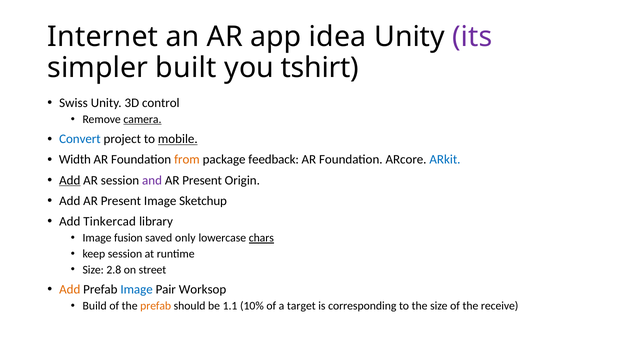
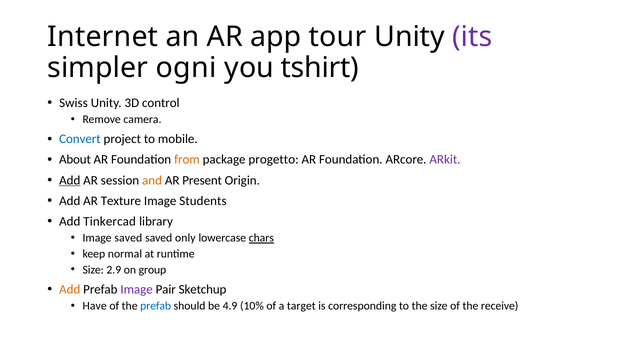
idea: idea -> tour
built: built -> ogni
camera underline: present -> none
mobile underline: present -> none
Width: Width -> About
feedback: feedback -> progetto
ARkit colour: blue -> purple
and colour: purple -> orange
Add AR Present: Present -> Texture
Sketchup: Sketchup -> Students
Image fusion: fusion -> saved
keep session: session -> normal
2.8: 2.8 -> 2.9
street: street -> group
Image at (137, 289) colour: blue -> purple
Worksop: Worksop -> Sketchup
Build: Build -> Have
prefab at (156, 306) colour: orange -> blue
1.1: 1.1 -> 4.9
